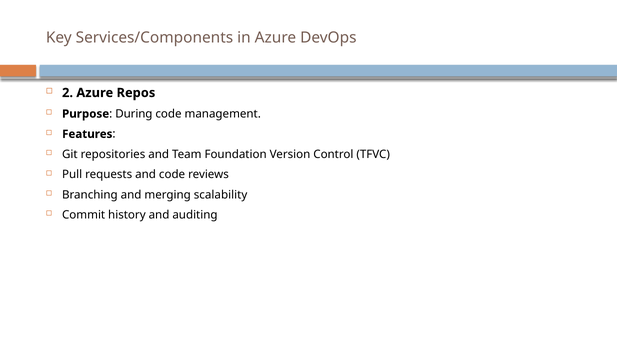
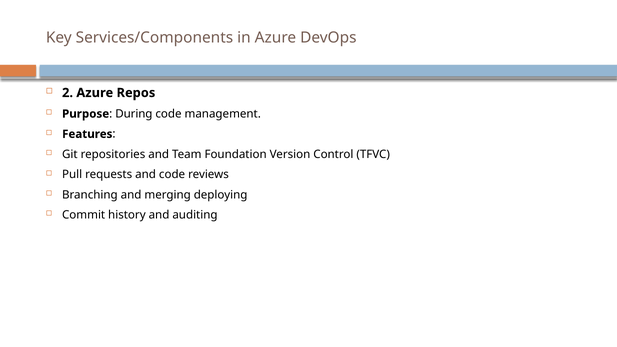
scalability: scalability -> deploying
